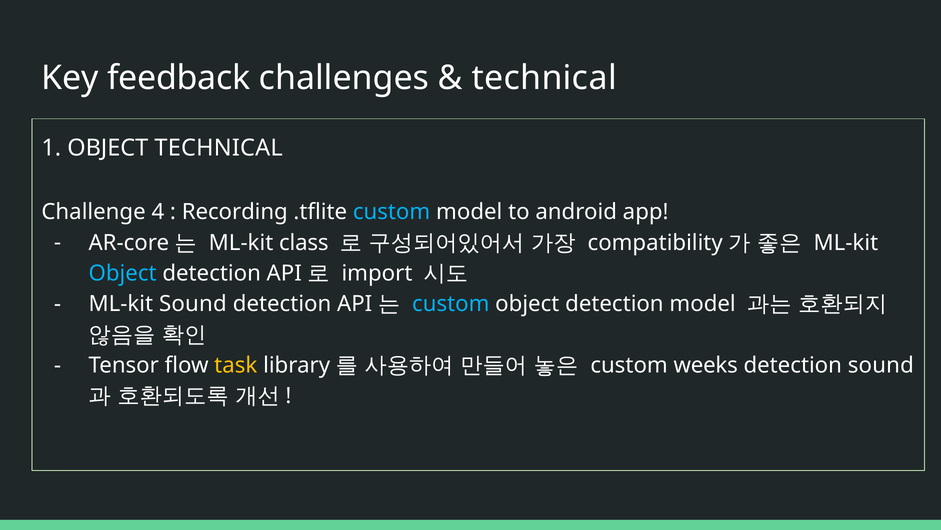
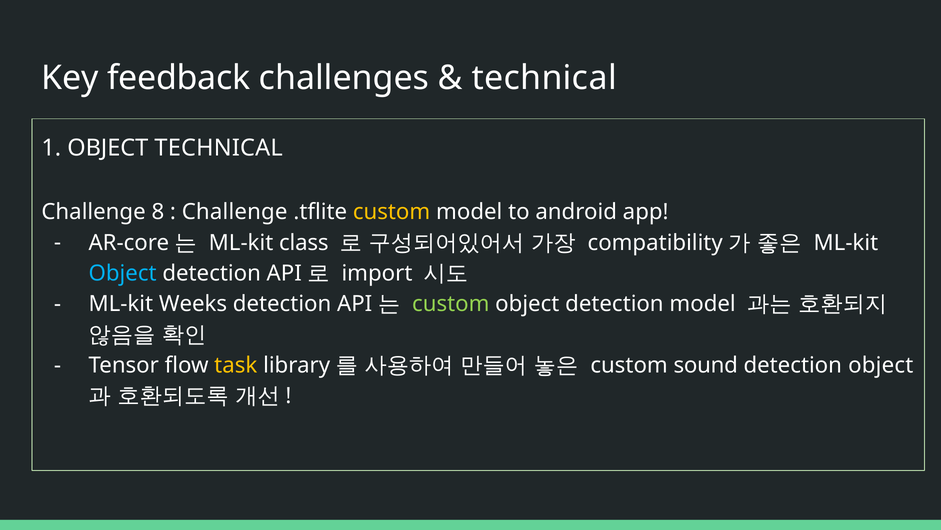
4: 4 -> 8
Recording at (235, 212): Recording -> Challenge
custom at (392, 212) colour: light blue -> yellow
ML-kit Sound: Sound -> Weeks
custom at (451, 304) colour: light blue -> light green
weeks: weeks -> sound
detection sound: sound -> object
